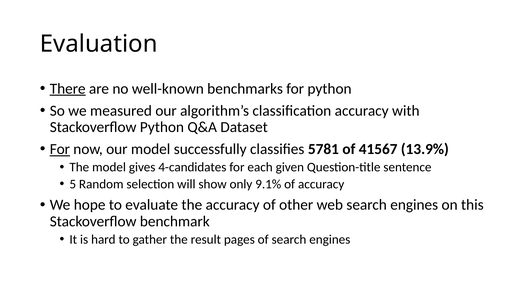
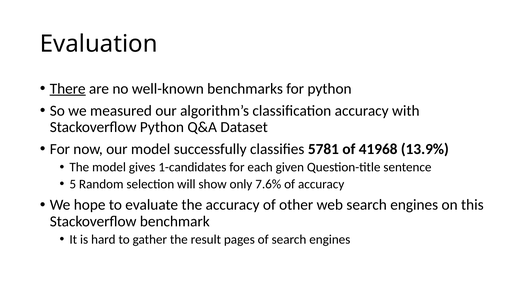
For at (60, 149) underline: present -> none
41567: 41567 -> 41968
4-candidates: 4-candidates -> 1-candidates
9.1%: 9.1% -> 7.6%
